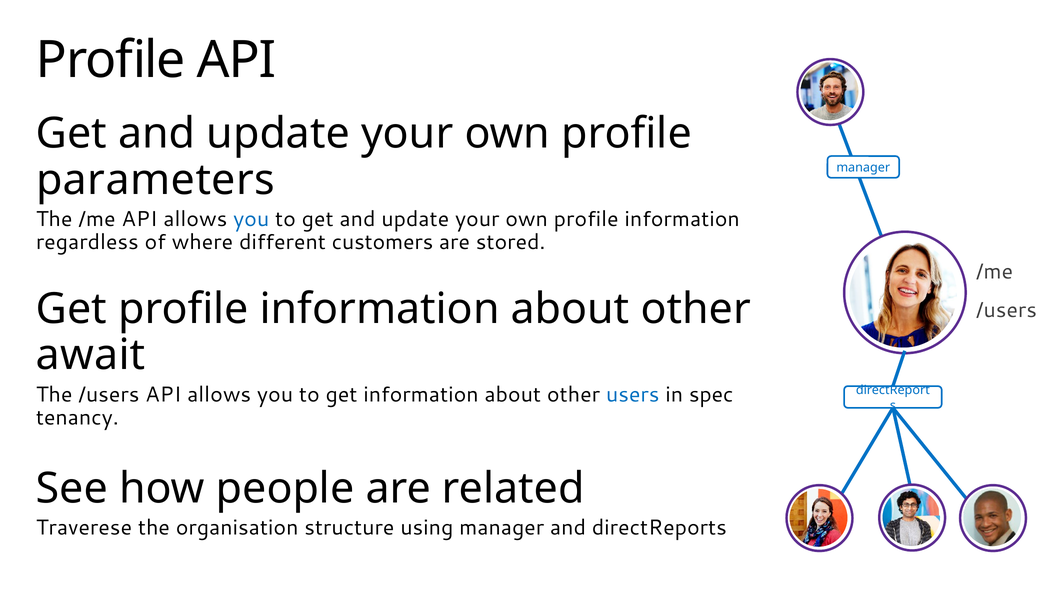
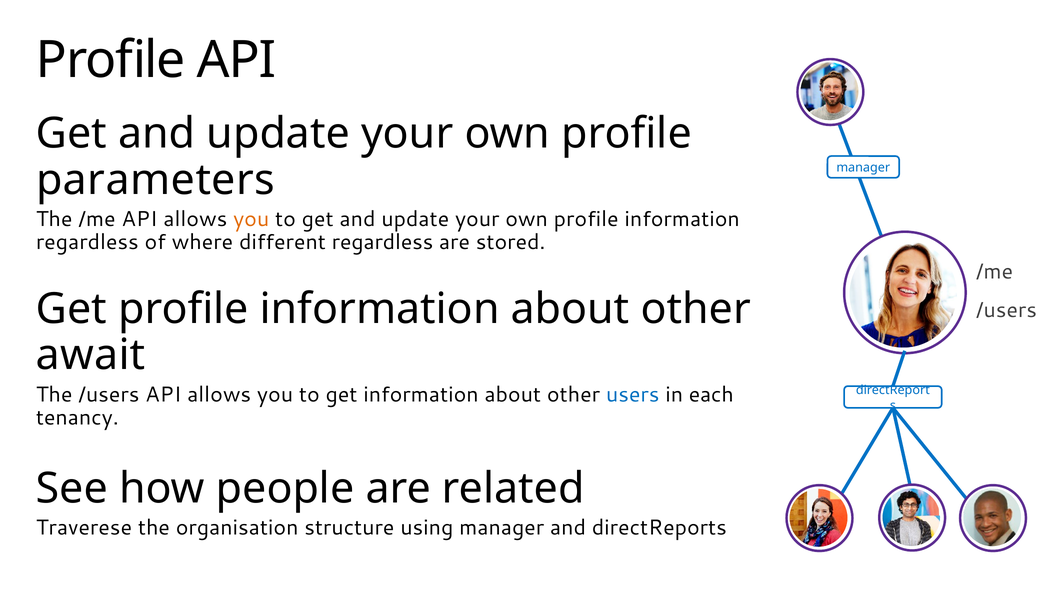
you at (251, 219) colour: blue -> orange
different customers: customers -> regardless
spec: spec -> each
